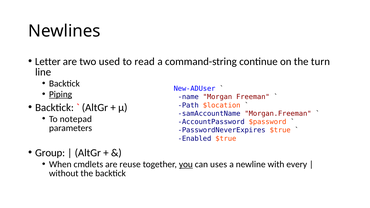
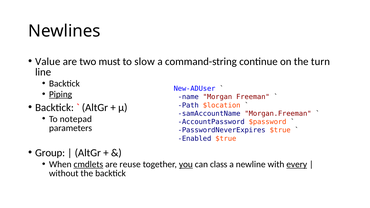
Letter: Letter -> Value
used: used -> must
read: read -> slow
cmdlets underline: none -> present
uses: uses -> class
every underline: none -> present
